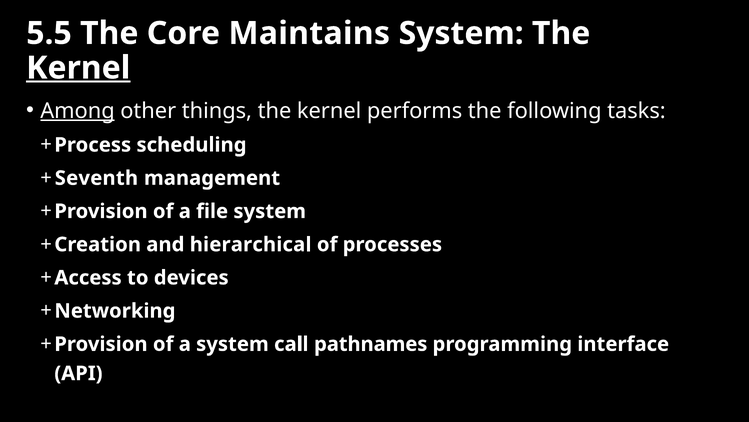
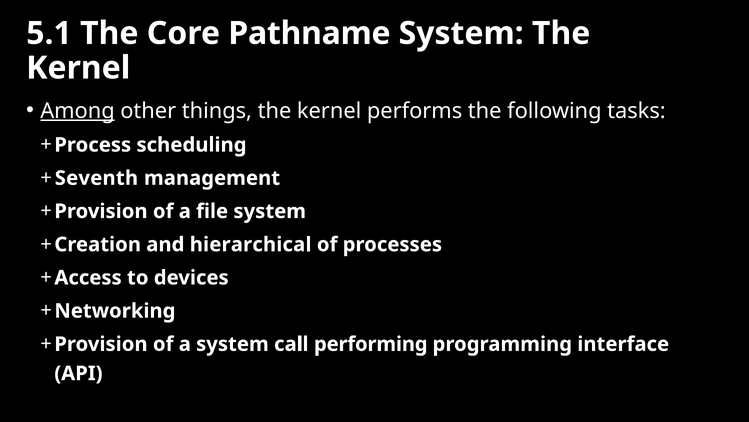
5.5: 5.5 -> 5.1
Maintains: Maintains -> Pathname
Kernel at (78, 68) underline: present -> none
pathnames: pathnames -> performing
